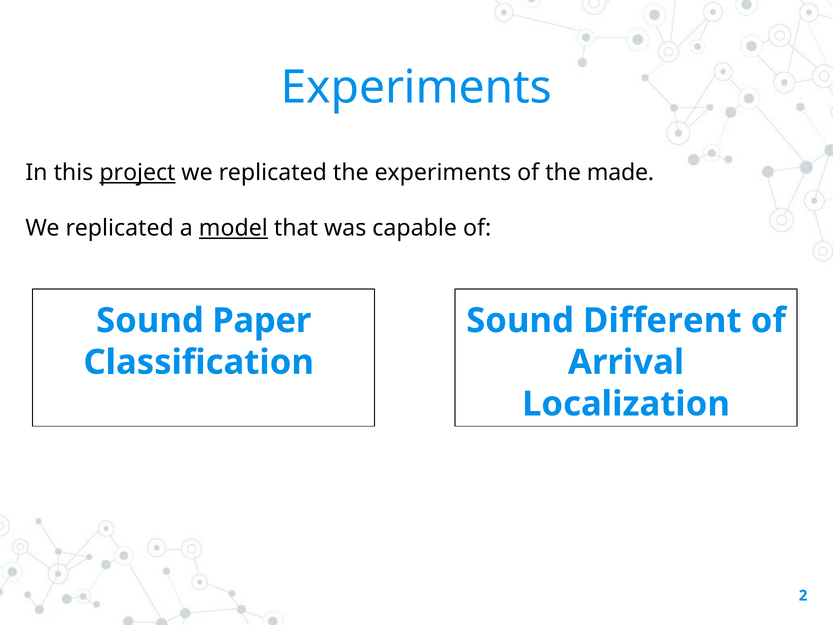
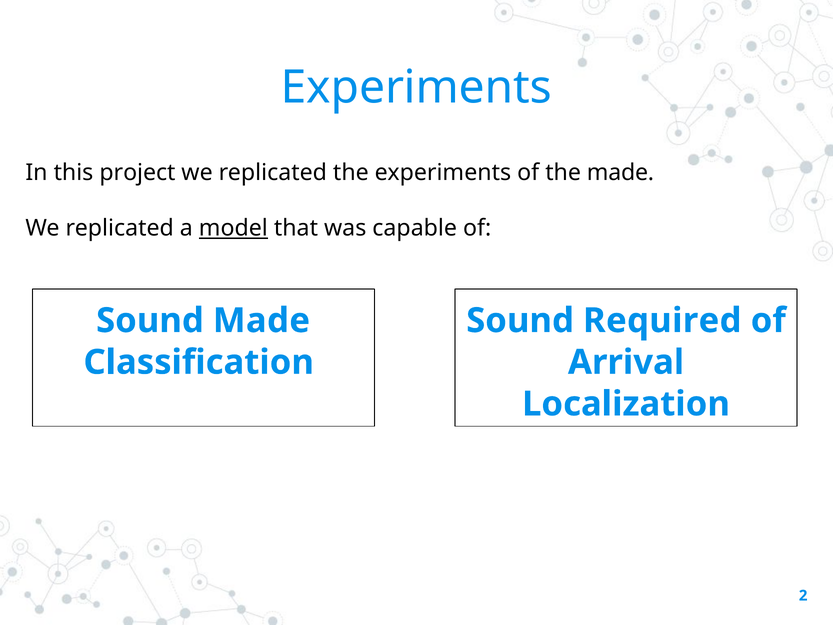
project underline: present -> none
Sound Paper: Paper -> Made
Different: Different -> Required
